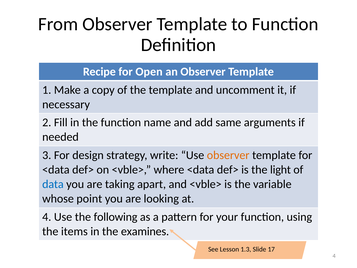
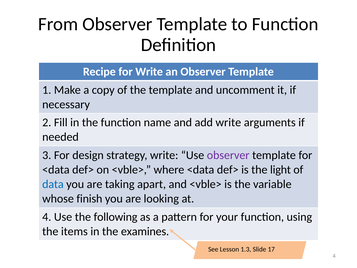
for Open: Open -> Write
add same: same -> write
observer at (228, 155) colour: orange -> purple
point: point -> finish
